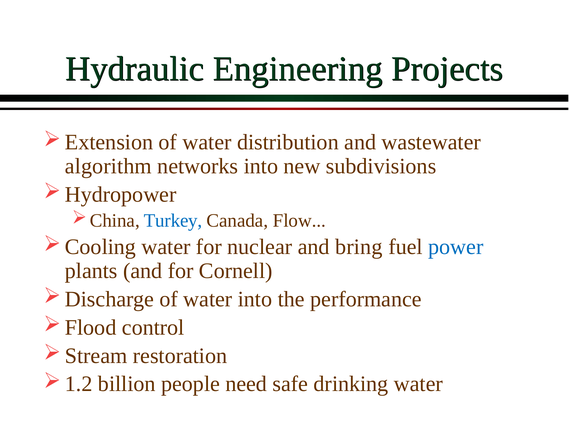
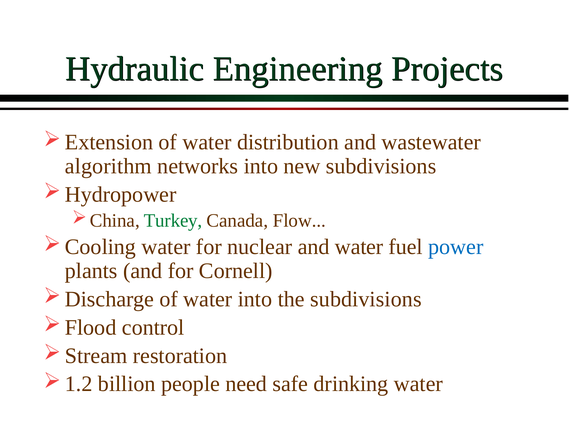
Turkey colour: blue -> green
and bring: bring -> water
the performance: performance -> subdivisions
